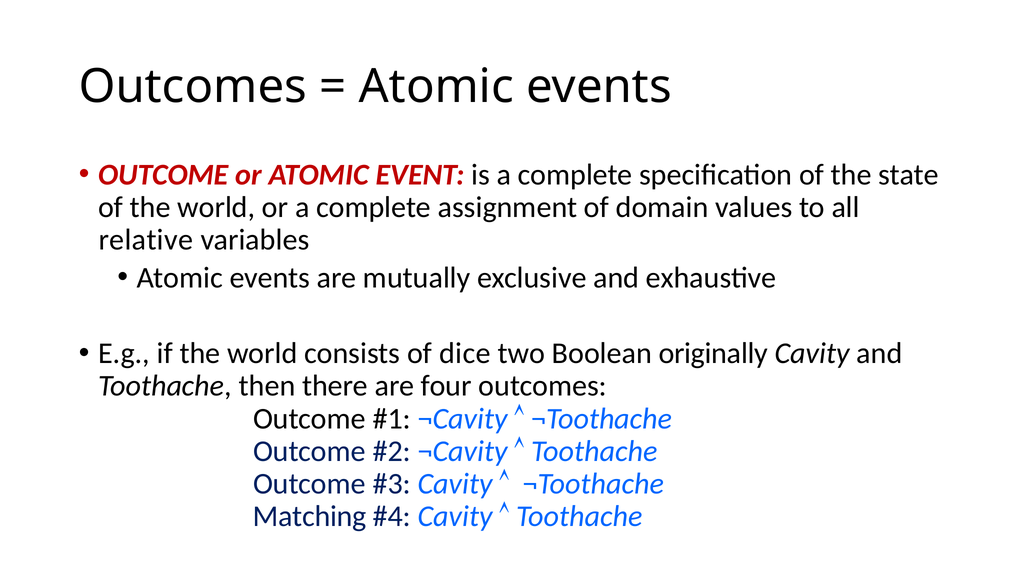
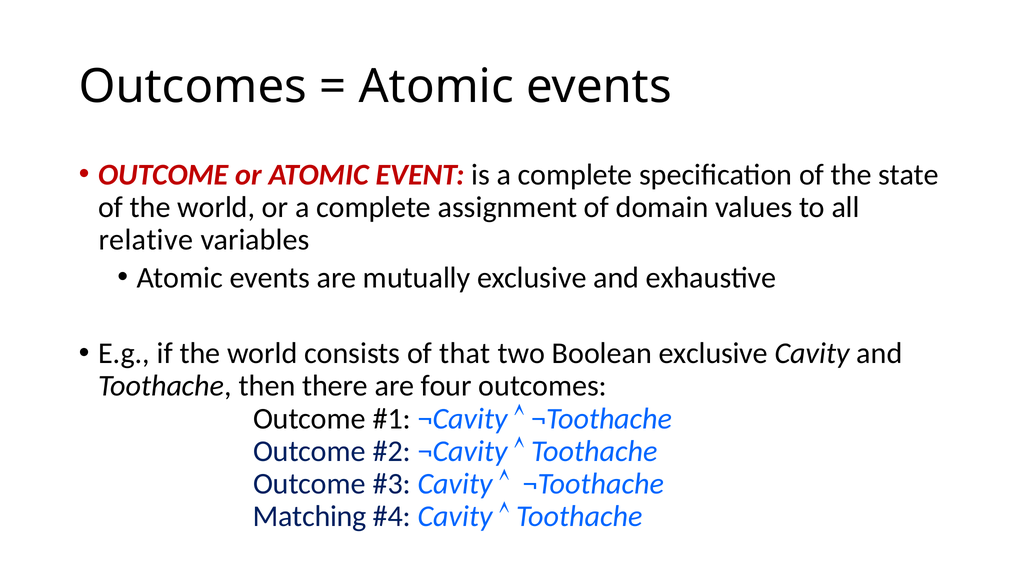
dice: dice -> that
Boolean originally: originally -> exclusive
